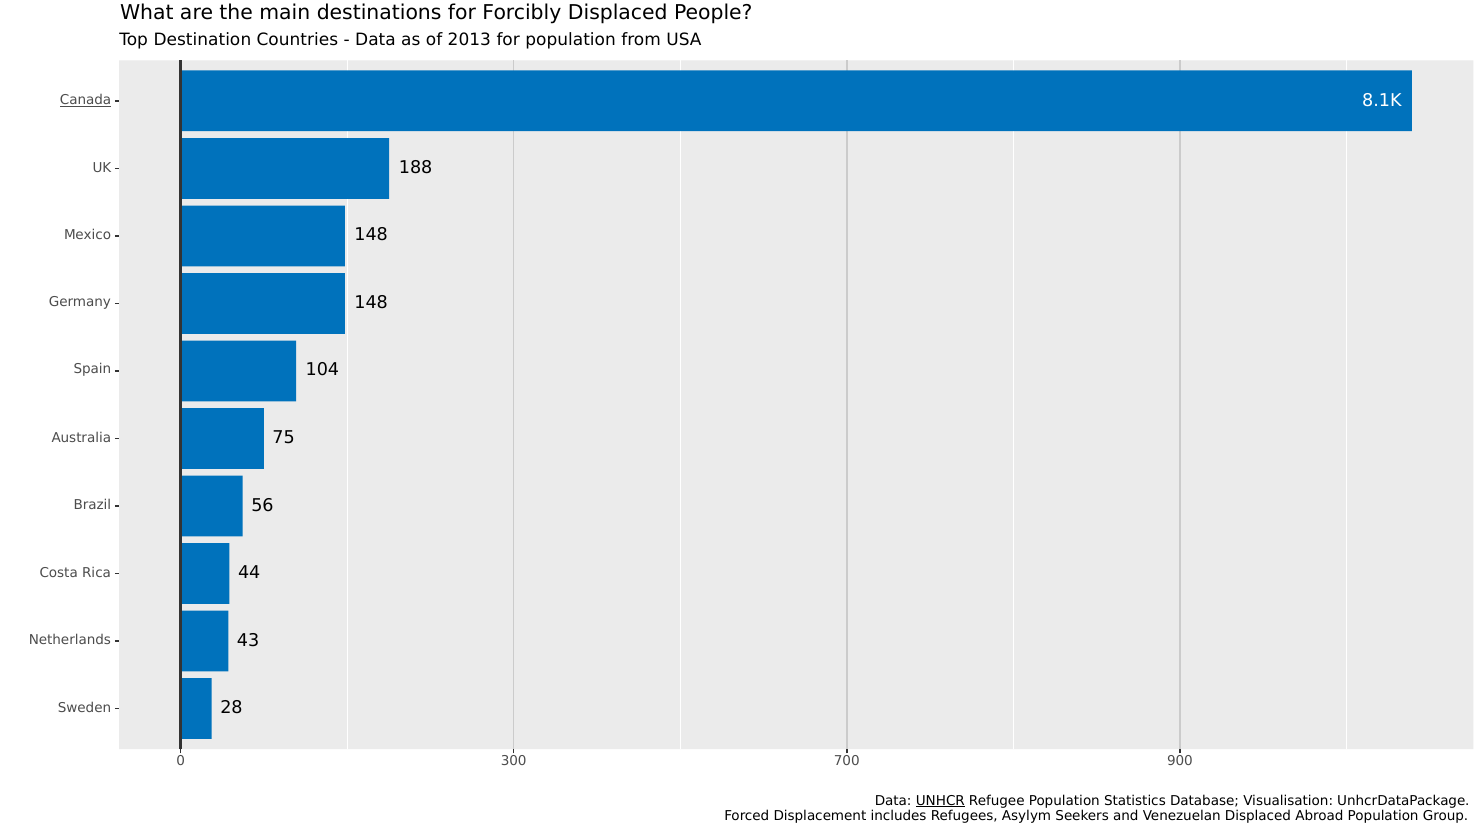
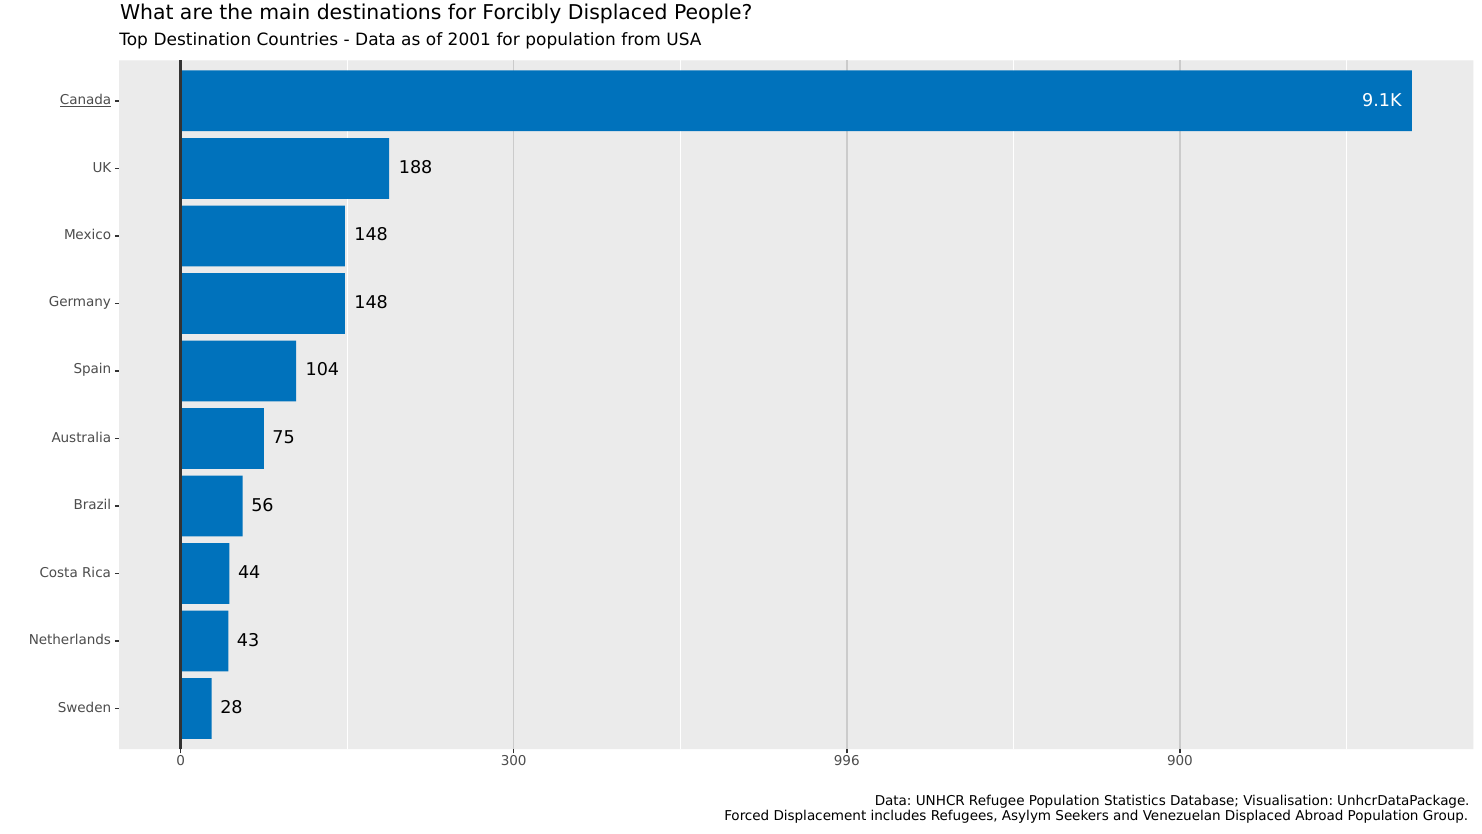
2013: 2013 -> 2001
8.1K: 8.1K -> 9.1K
700: 700 -> 996
UNHCR underline: present -> none
